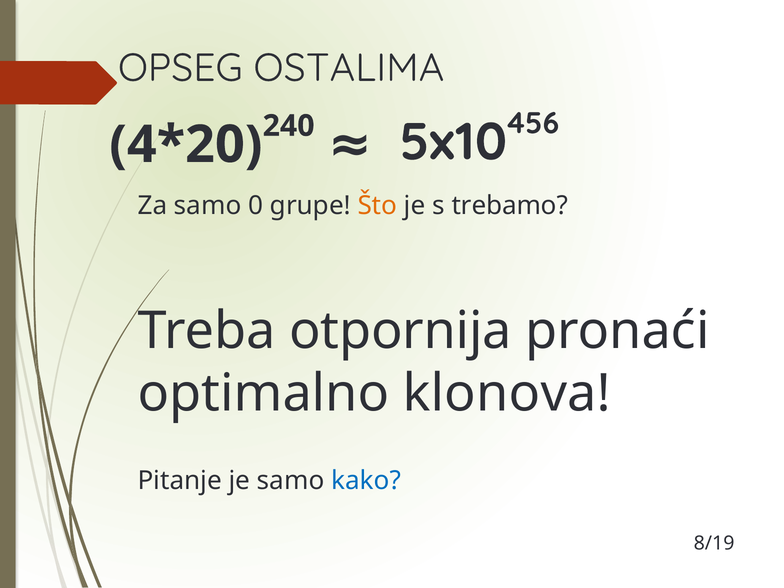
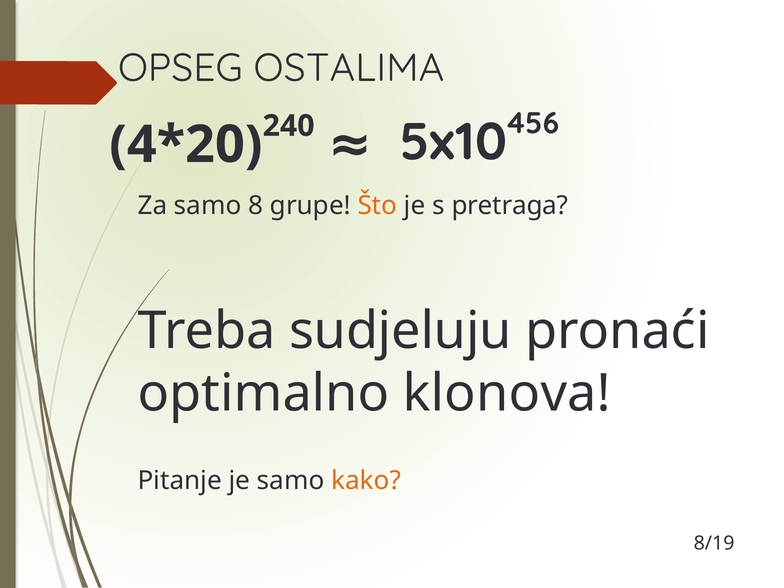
0: 0 -> 8
trebamo: trebamo -> pretraga
otpornija: otpornija -> sudjeluju
kako colour: blue -> orange
